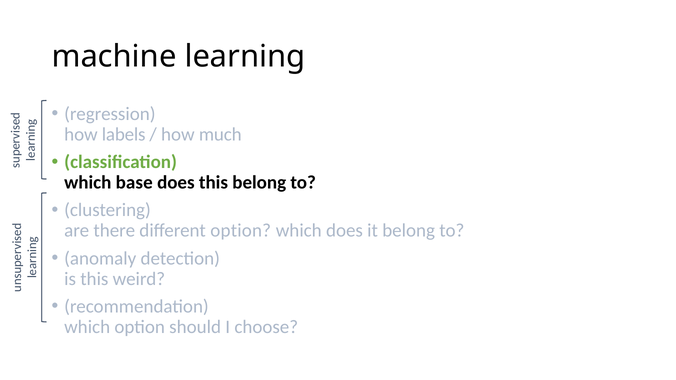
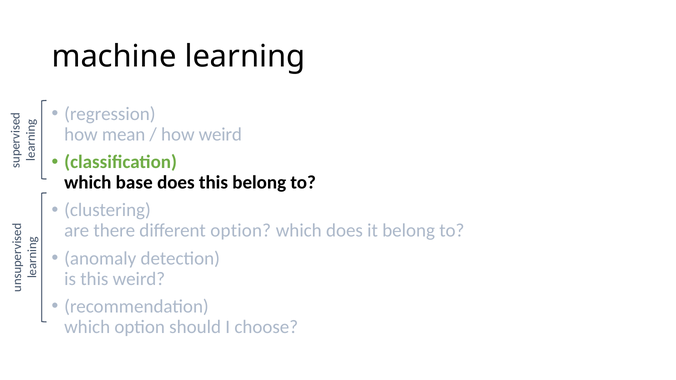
labels: labels -> mean
how much: much -> weird
